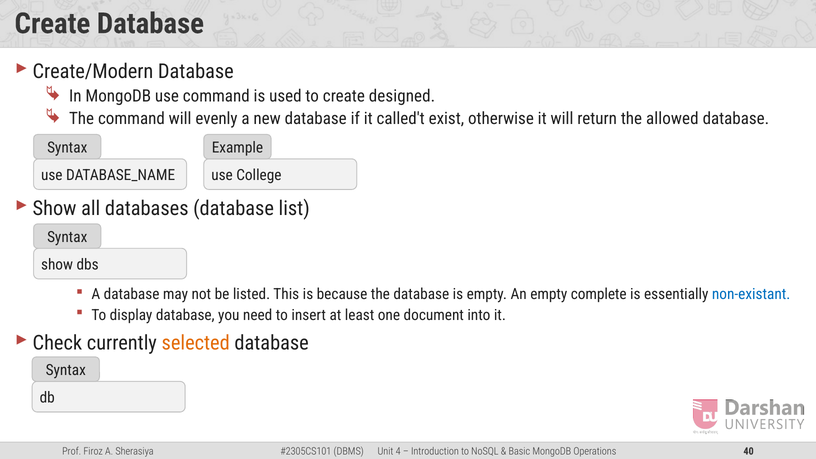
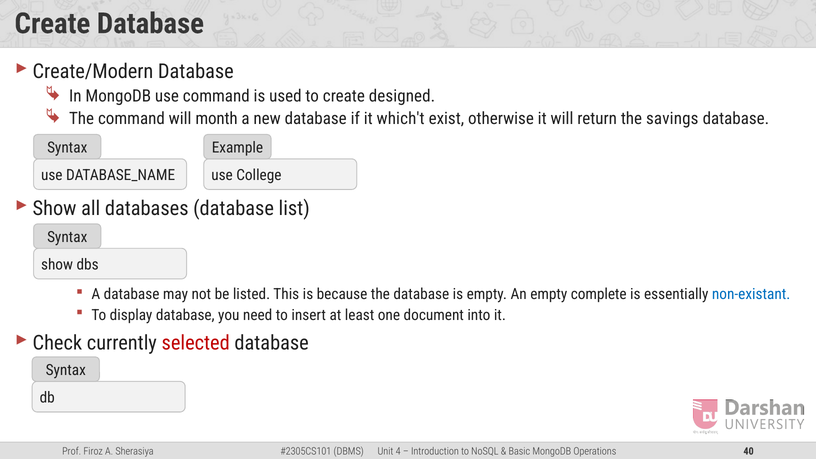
evenly: evenly -> month
called't: called't -> which't
allowed: allowed -> savings
selected colour: orange -> red
